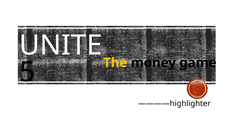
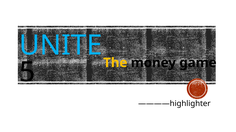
UNITE colour: white -> light blue
